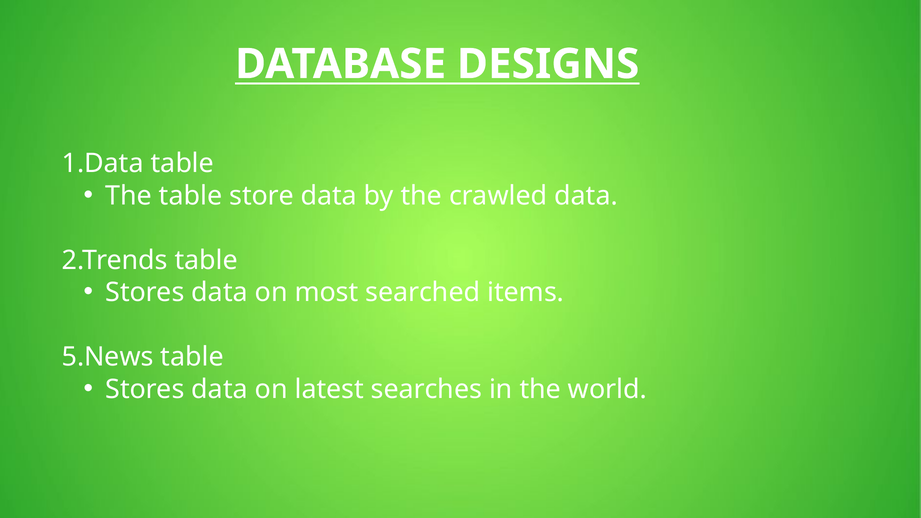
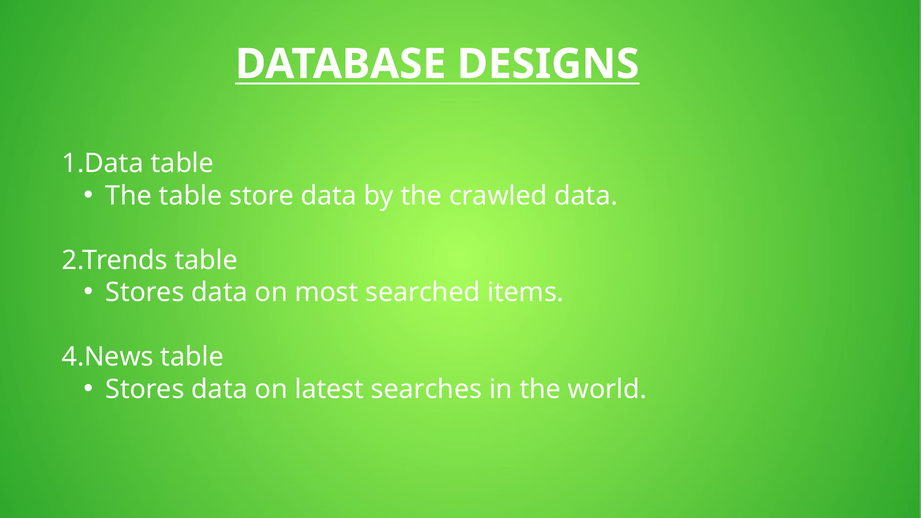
5.News: 5.News -> 4.News
